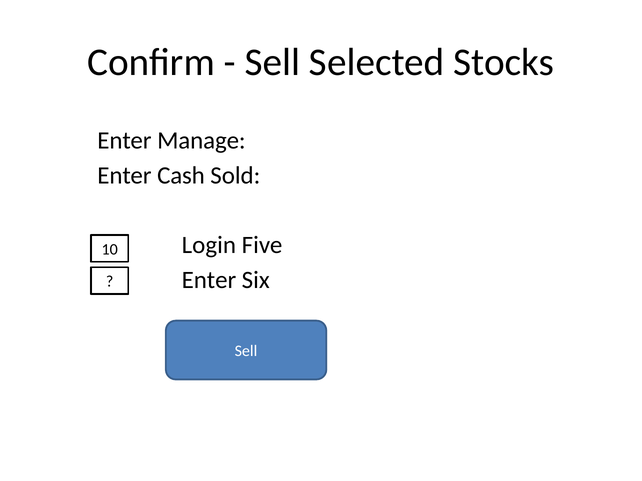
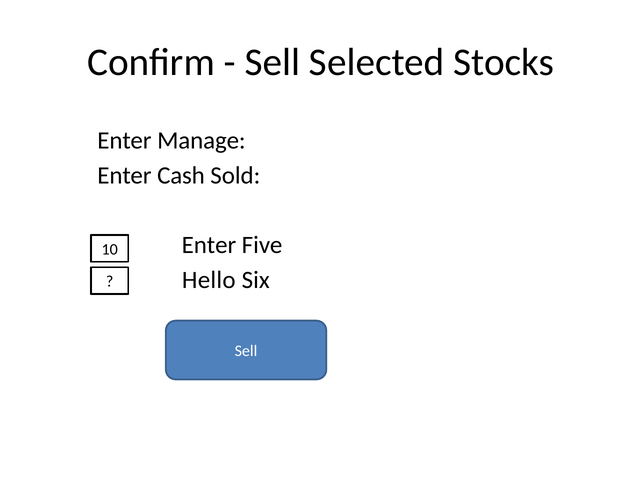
Login at (209, 245): Login -> Enter
Enter at (209, 280): Enter -> Hello
